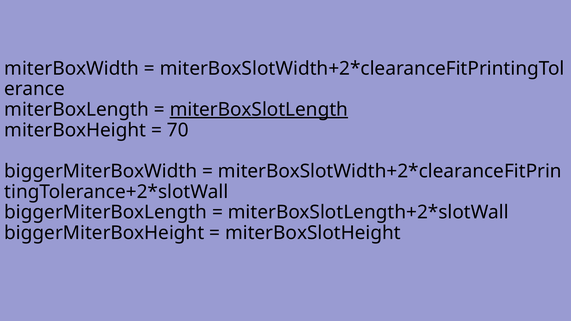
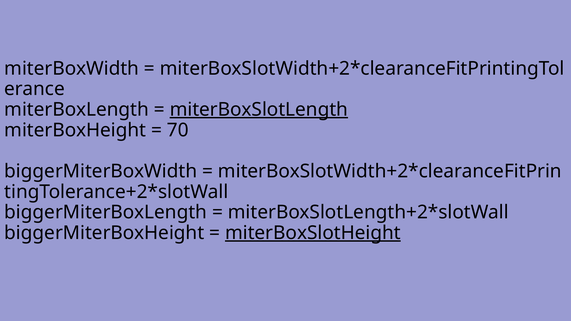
miterBoxSlotHeight underline: none -> present
